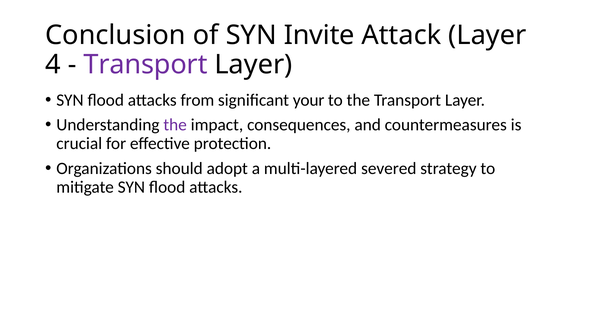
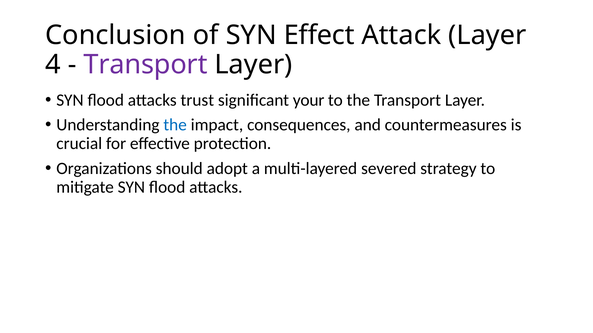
Invite: Invite -> Effect
from: from -> trust
the at (175, 125) colour: purple -> blue
